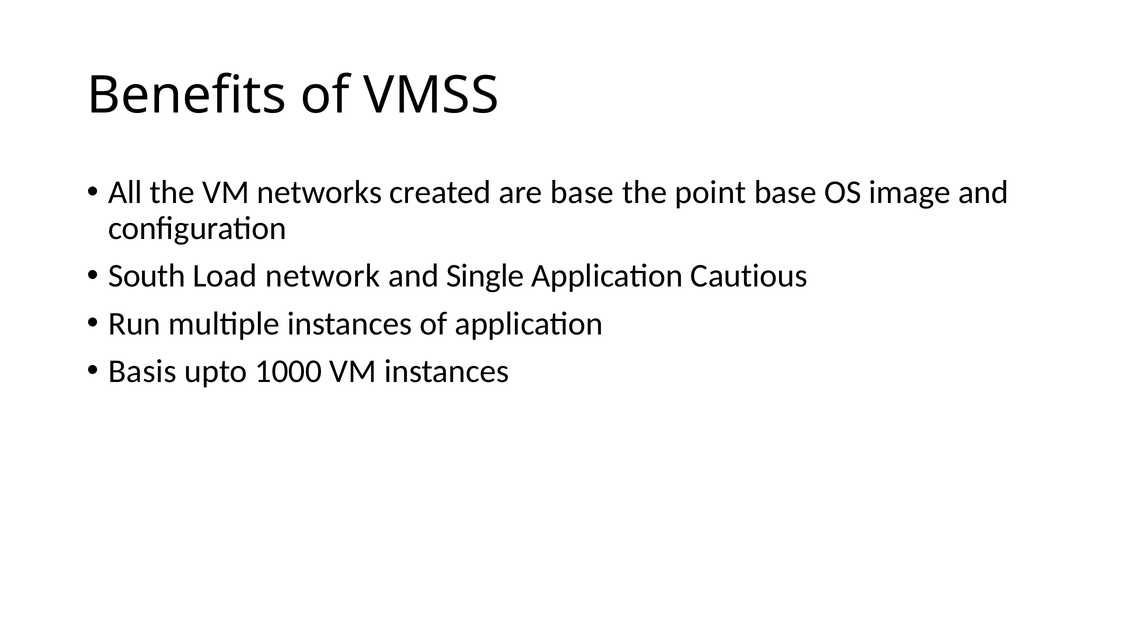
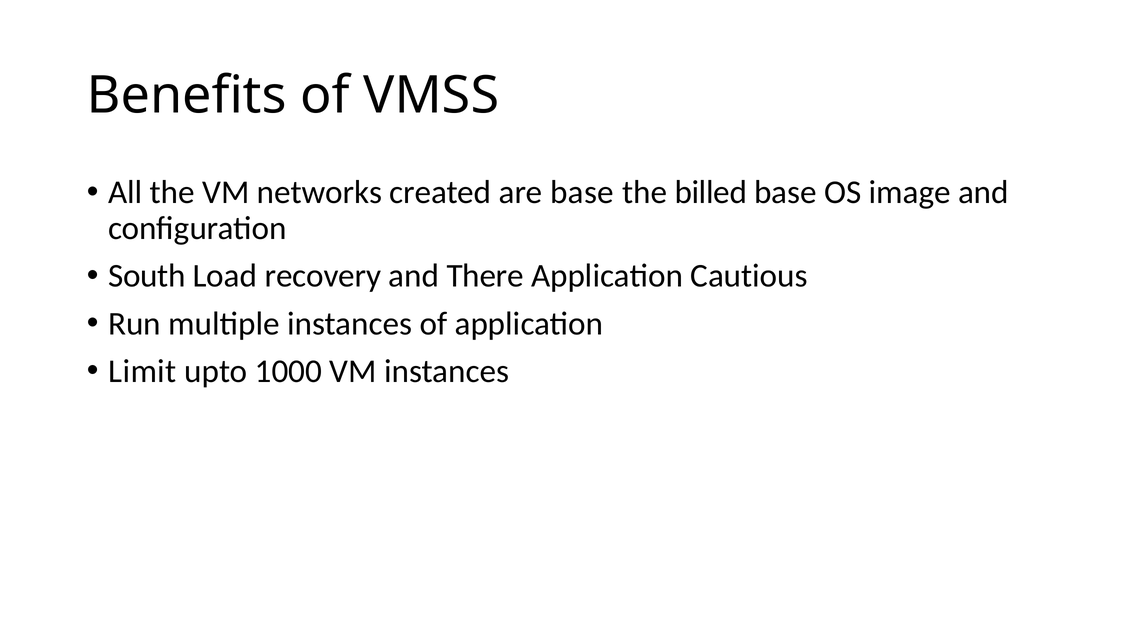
point: point -> billed
network: network -> recovery
Single: Single -> There
Basis: Basis -> Limit
